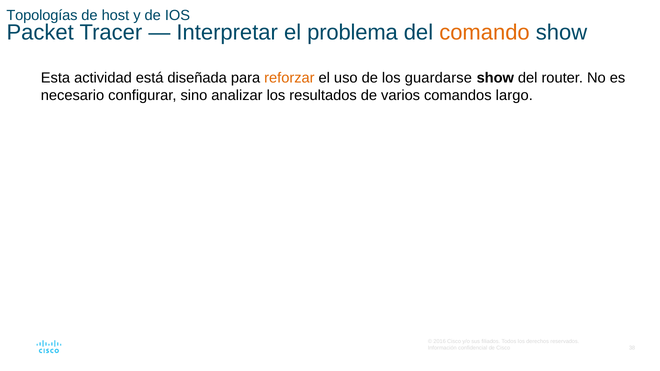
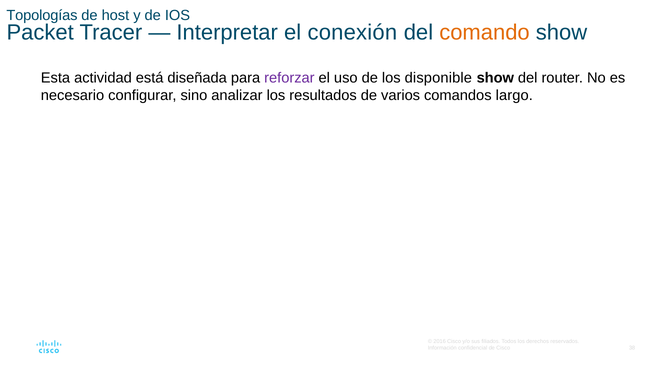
problema: problema -> conexión
reforzar colour: orange -> purple
guardarse: guardarse -> disponible
